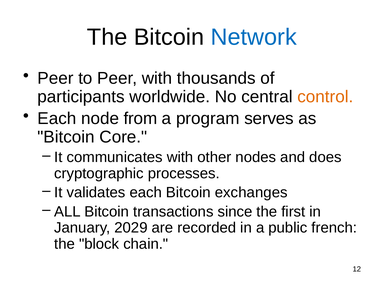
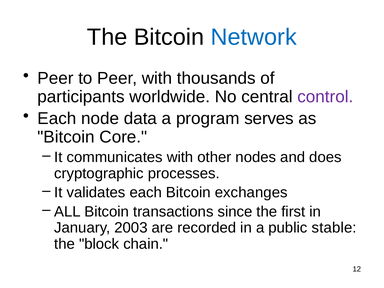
control colour: orange -> purple
from: from -> data
2029: 2029 -> 2003
french: french -> stable
